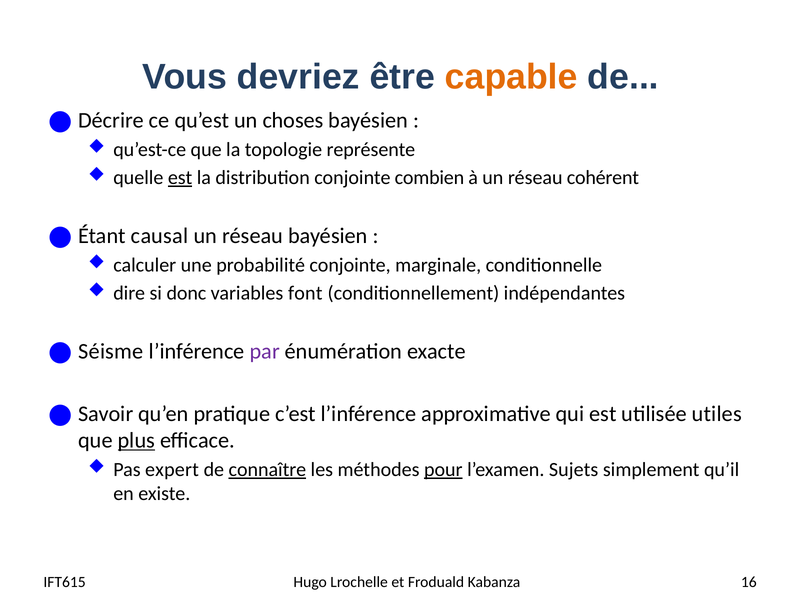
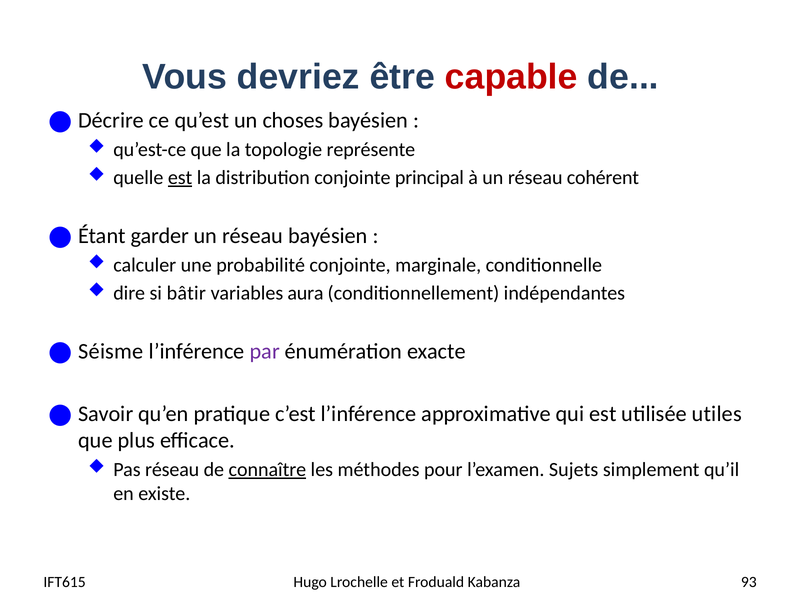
capable colour: orange -> red
combien: combien -> principal
causal: causal -> garder
donc: donc -> bâtir
font: font -> aura
plus underline: present -> none
Pas expert: expert -> réseau
pour underline: present -> none
16: 16 -> 93
